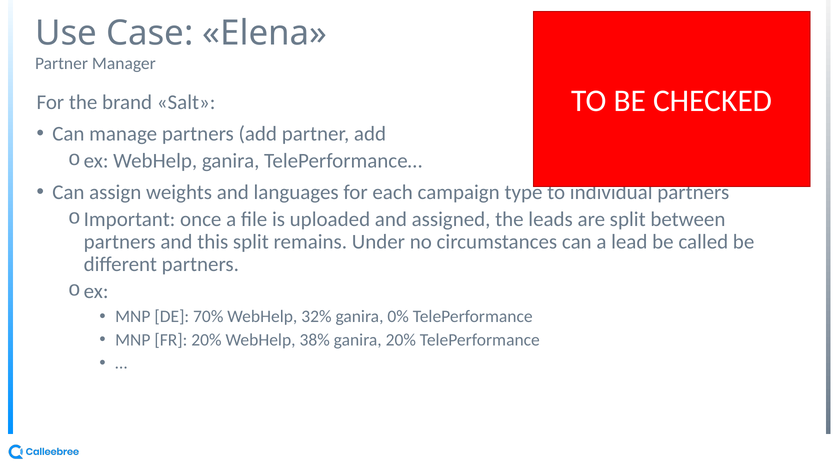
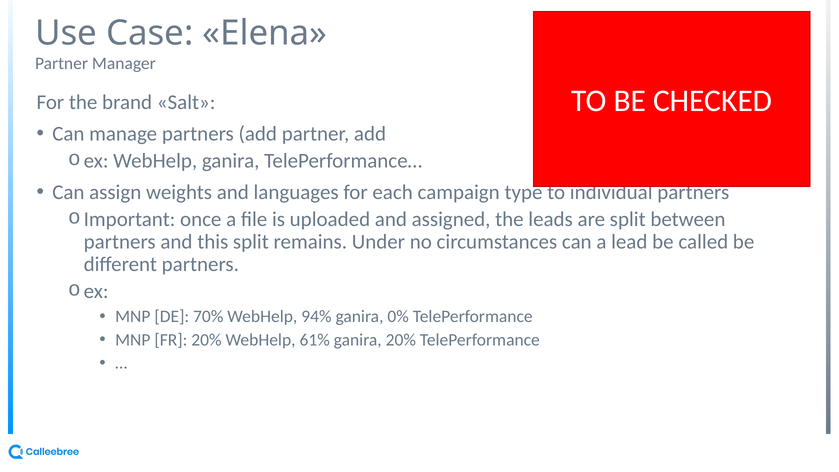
32%: 32% -> 94%
38%: 38% -> 61%
